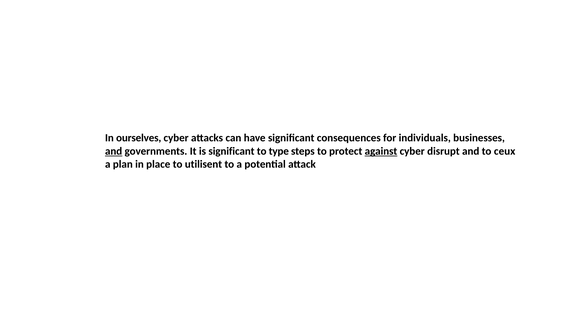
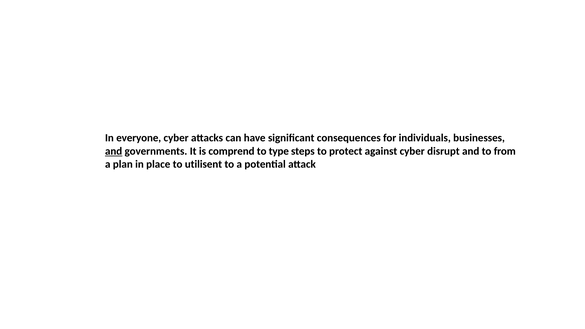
ourselves: ourselves -> everyone
is significant: significant -> comprend
against underline: present -> none
ceux: ceux -> from
